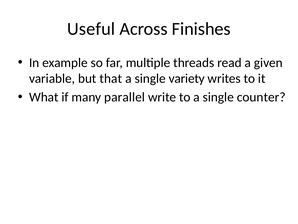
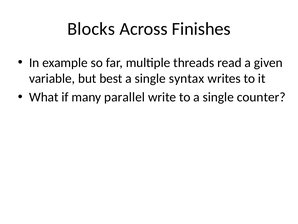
Useful: Useful -> Blocks
that: that -> best
variety: variety -> syntax
